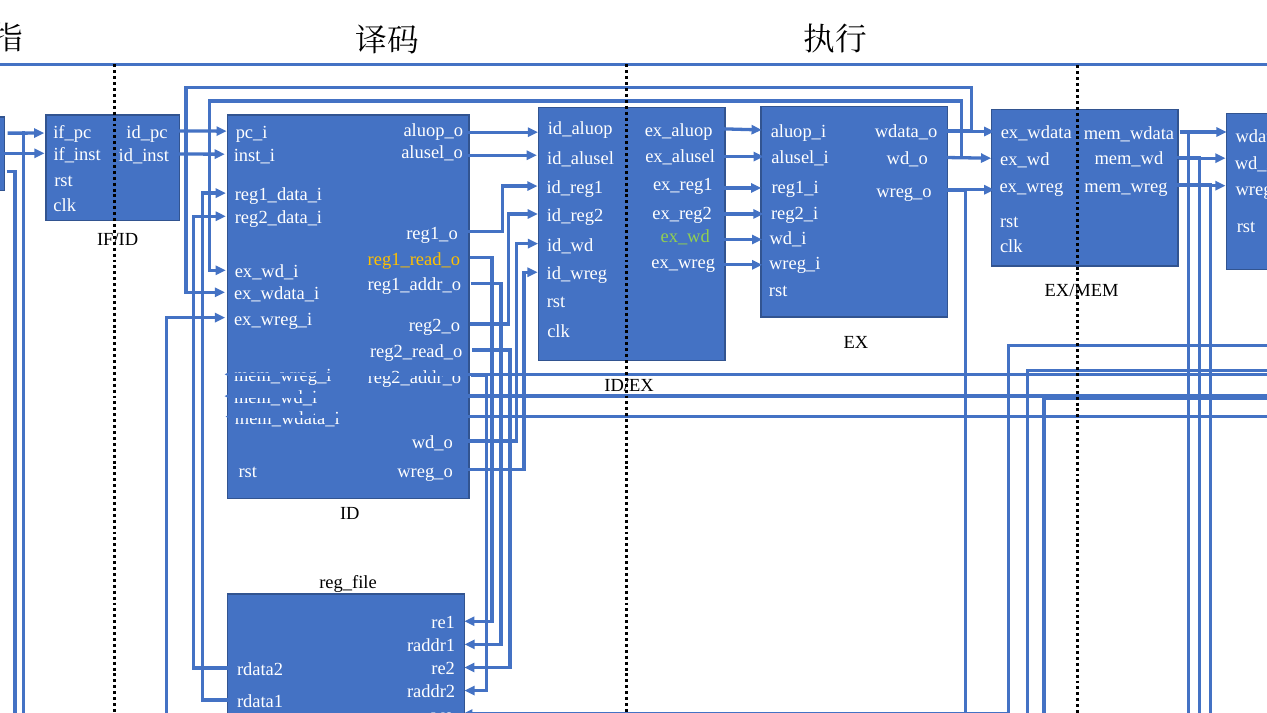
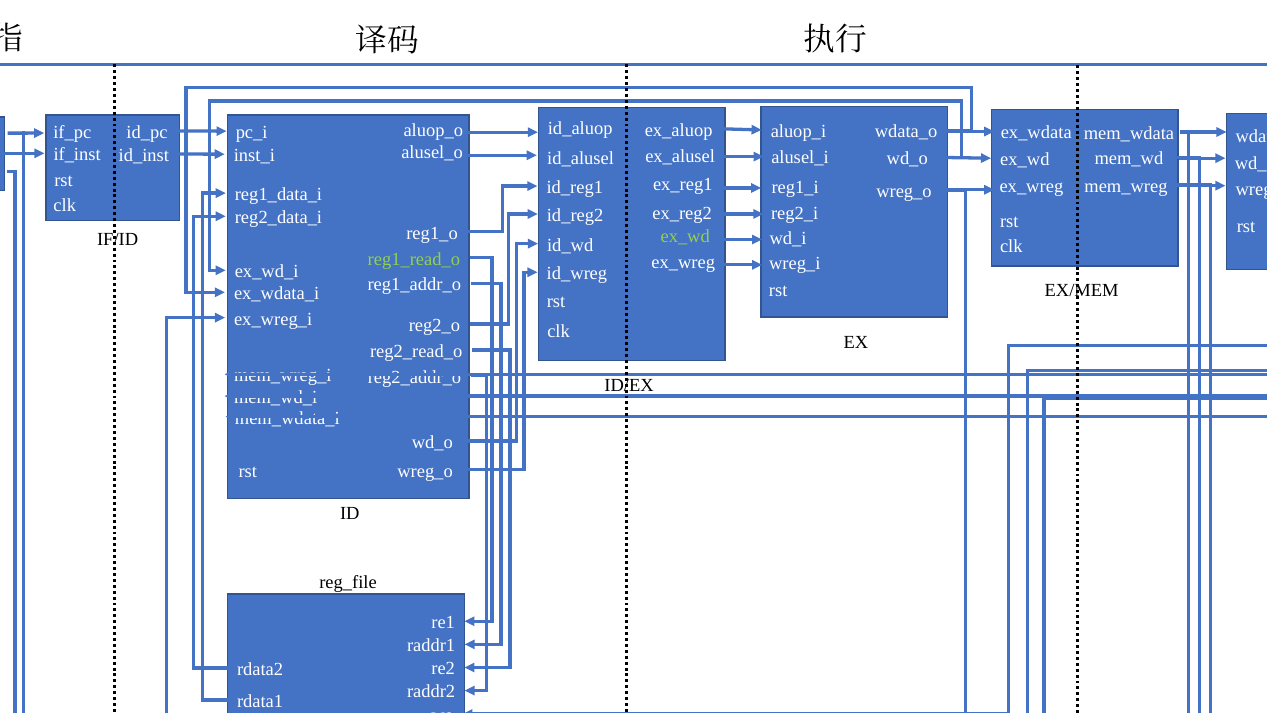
reg1_read_o colour: yellow -> light green
